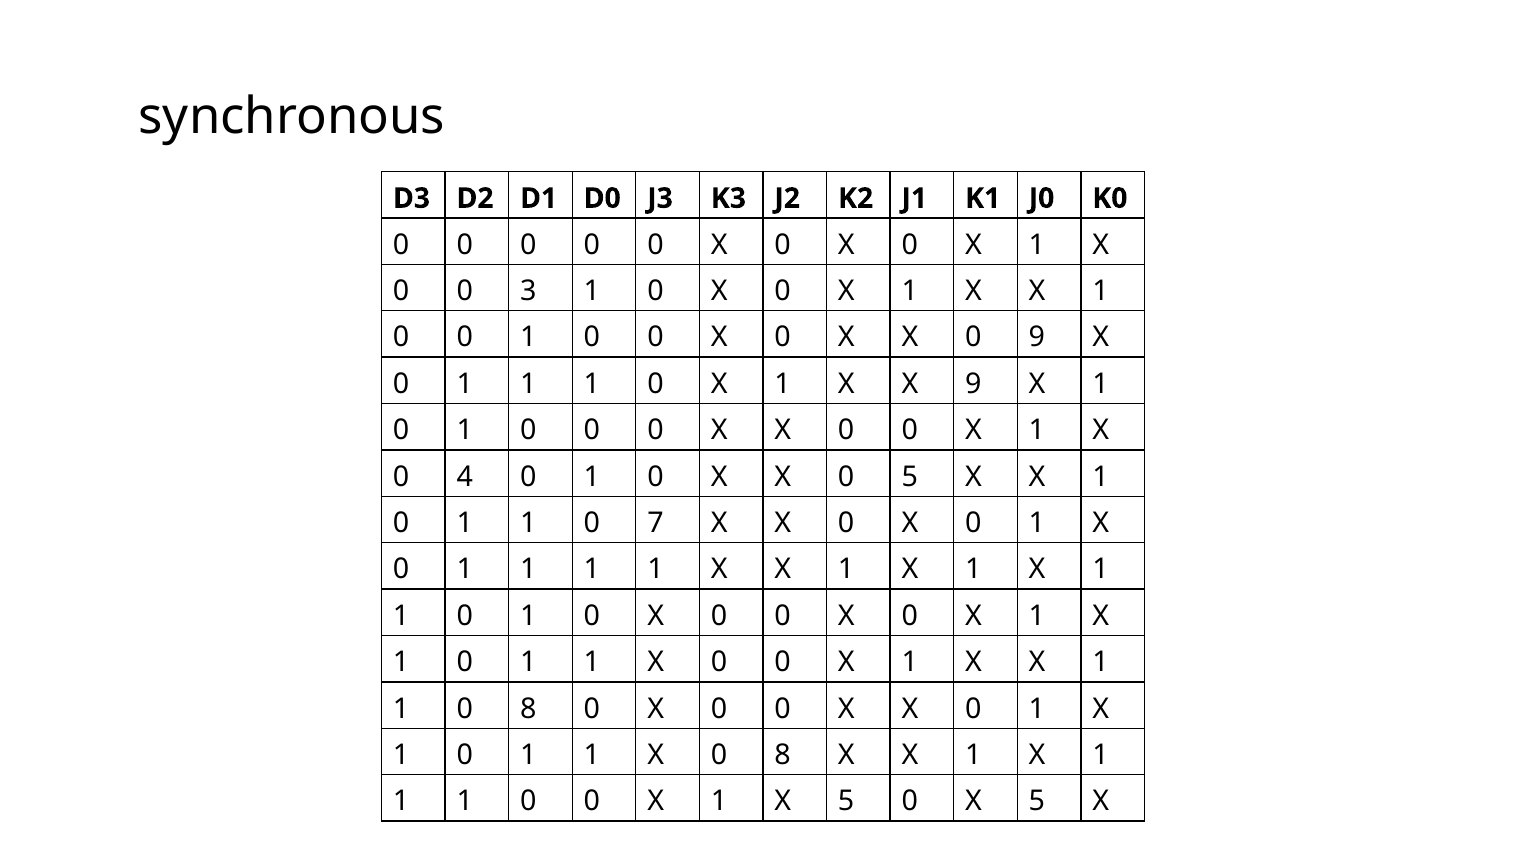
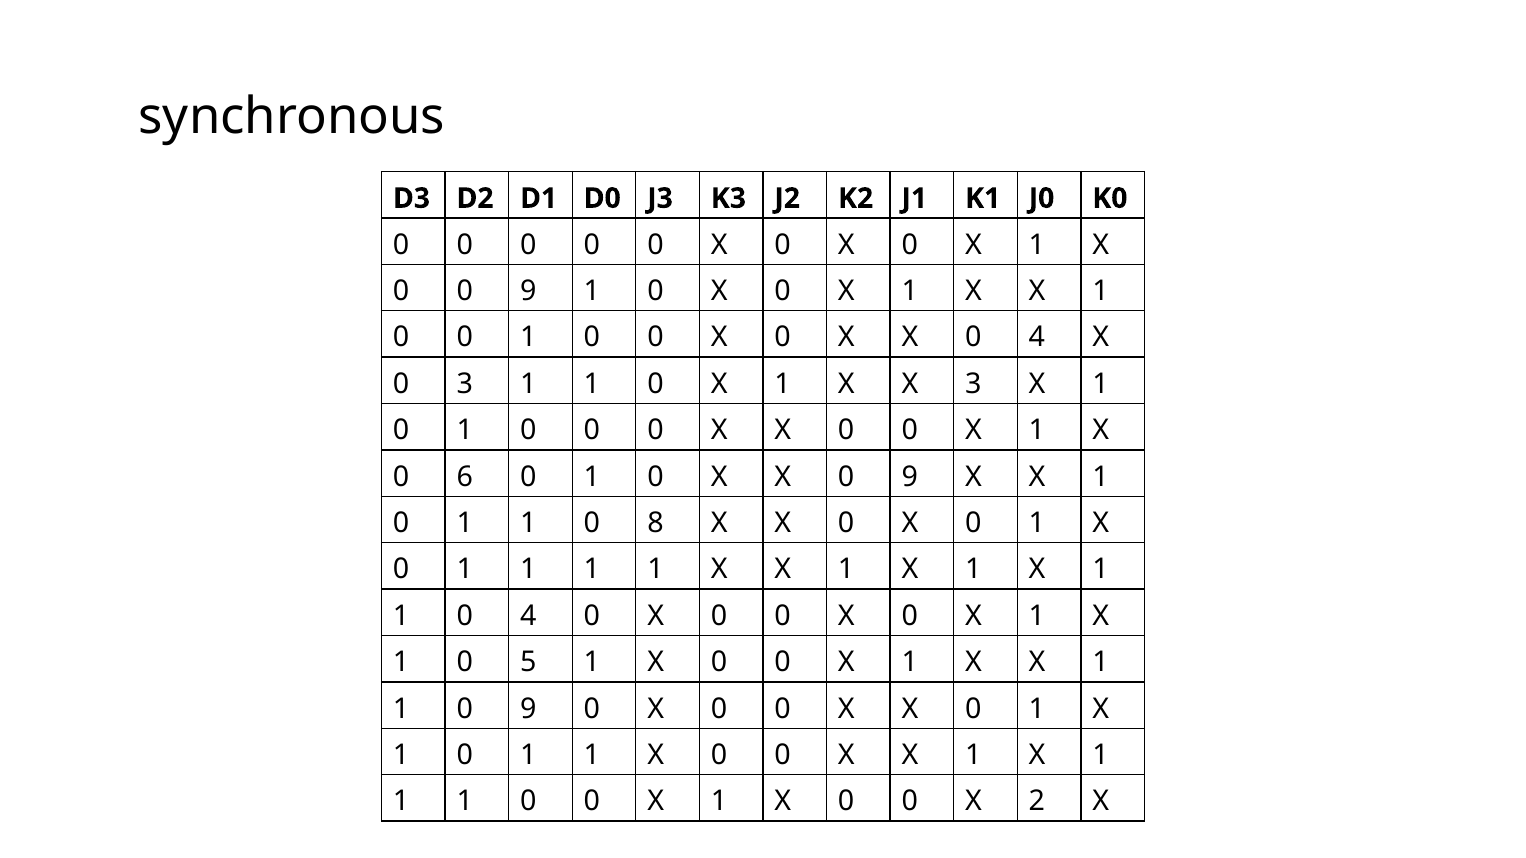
0 0 3: 3 -> 9
X 0 9: 9 -> 4
1 at (465, 384): 1 -> 3
X 9: 9 -> 3
4: 4 -> 6
X 0 5: 5 -> 9
7: 7 -> 8
1 at (528, 616): 1 -> 4
1 at (528, 663): 1 -> 5
1 0 8: 8 -> 9
8 at (783, 755): 8 -> 0
5 at (846, 802): 5 -> 0
0 X 5: 5 -> 2
